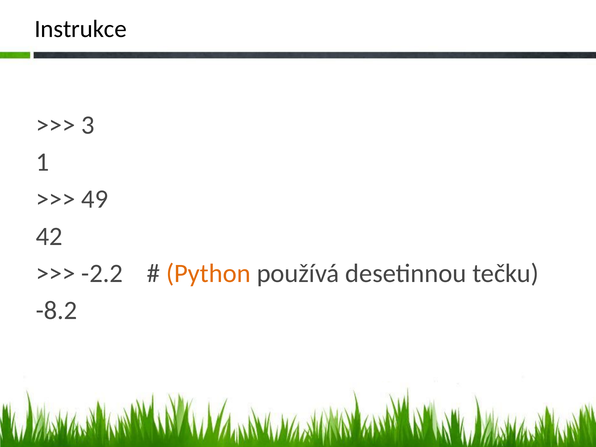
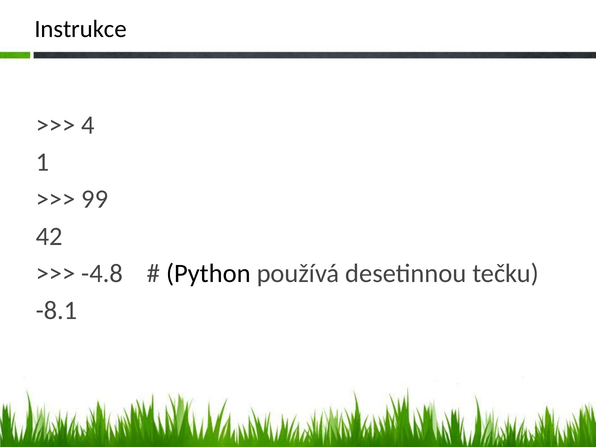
3: 3 -> 4
49: 49 -> 99
-2.2: -2.2 -> -4.8
Python colour: orange -> black
-8.2: -8.2 -> -8.1
